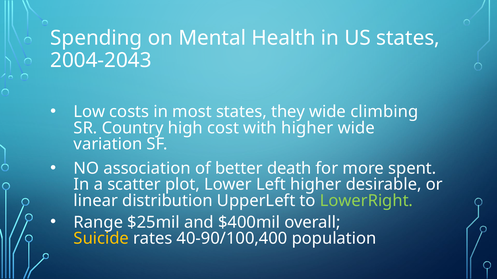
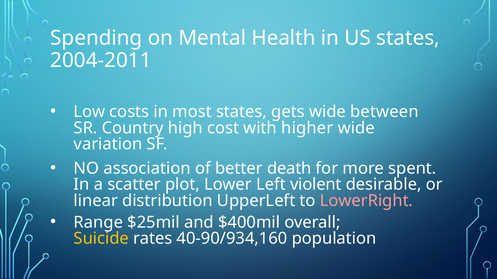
2004-2043: 2004-2043 -> 2004-2011
they: they -> gets
climbing: climbing -> between
Left higher: higher -> violent
LowerRight colour: light green -> pink
40-90/100,400: 40-90/100,400 -> 40-90/934,160
